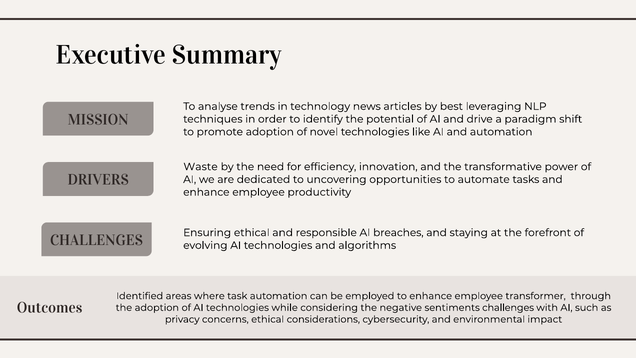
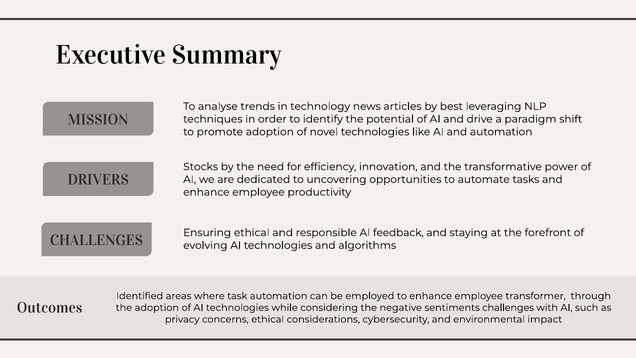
Waste: Waste -> Stocks
breaches: breaches -> feedback
